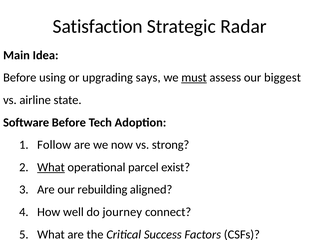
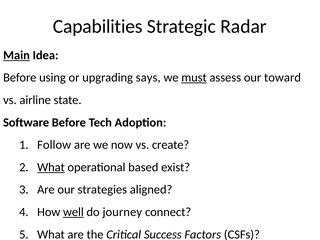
Satisfaction: Satisfaction -> Capabilities
Main underline: none -> present
biggest: biggest -> toward
strong: strong -> create
parcel: parcel -> based
rebuilding: rebuilding -> strategies
well underline: none -> present
